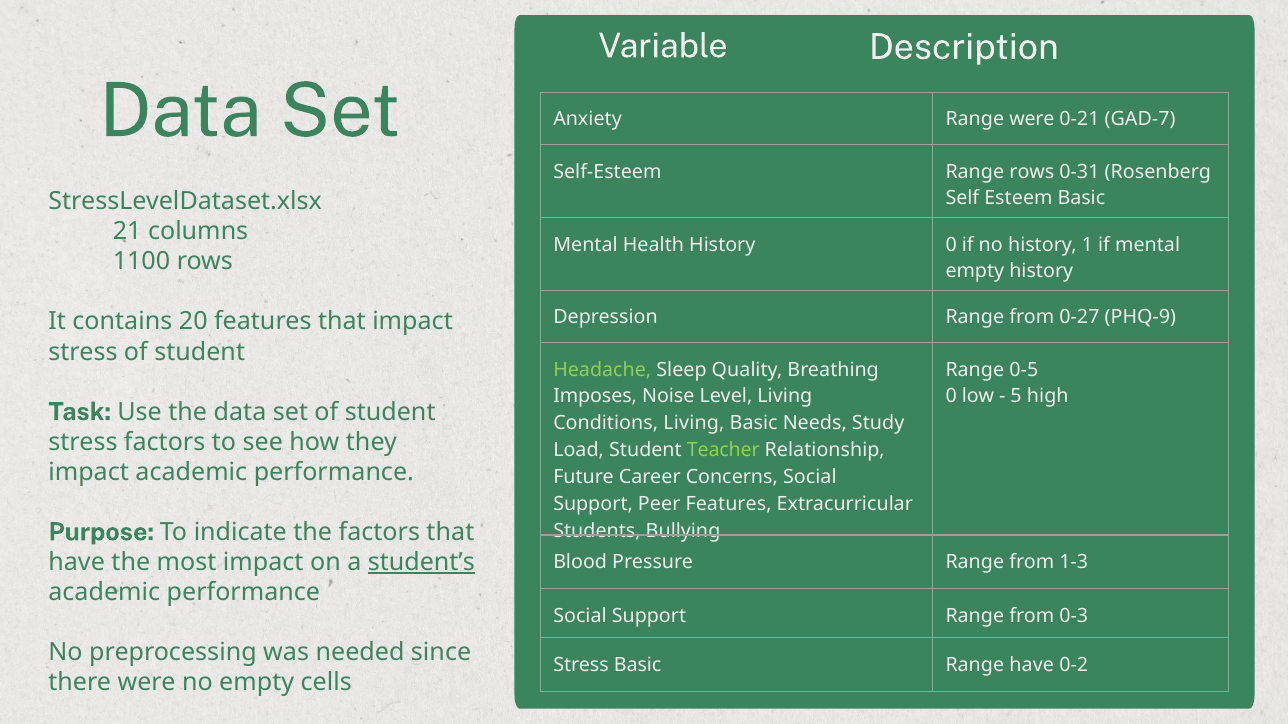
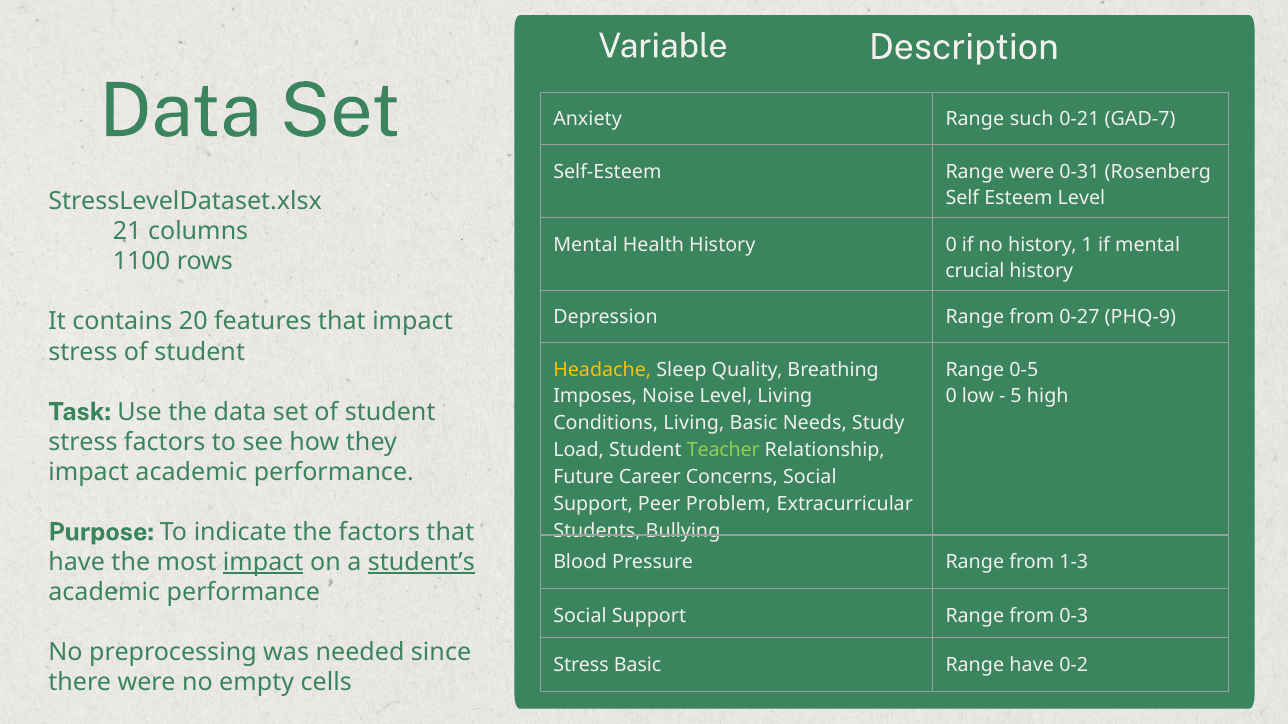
Range were: were -> such
Range rows: rows -> were
Esteem Basic: Basic -> Level
empty at (975, 272): empty -> crucial
Headache colour: light green -> yellow
Peer Features: Features -> Problem
impact at (263, 563) underline: none -> present
